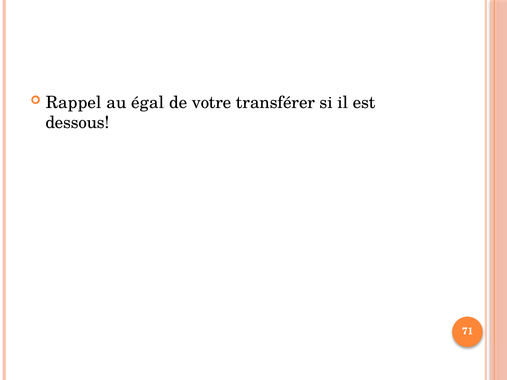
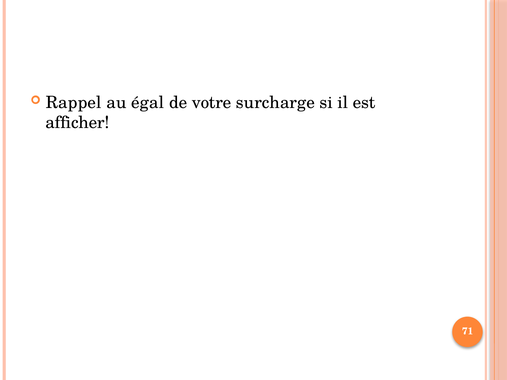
transférer: transférer -> surcharge
dessous: dessous -> afficher
